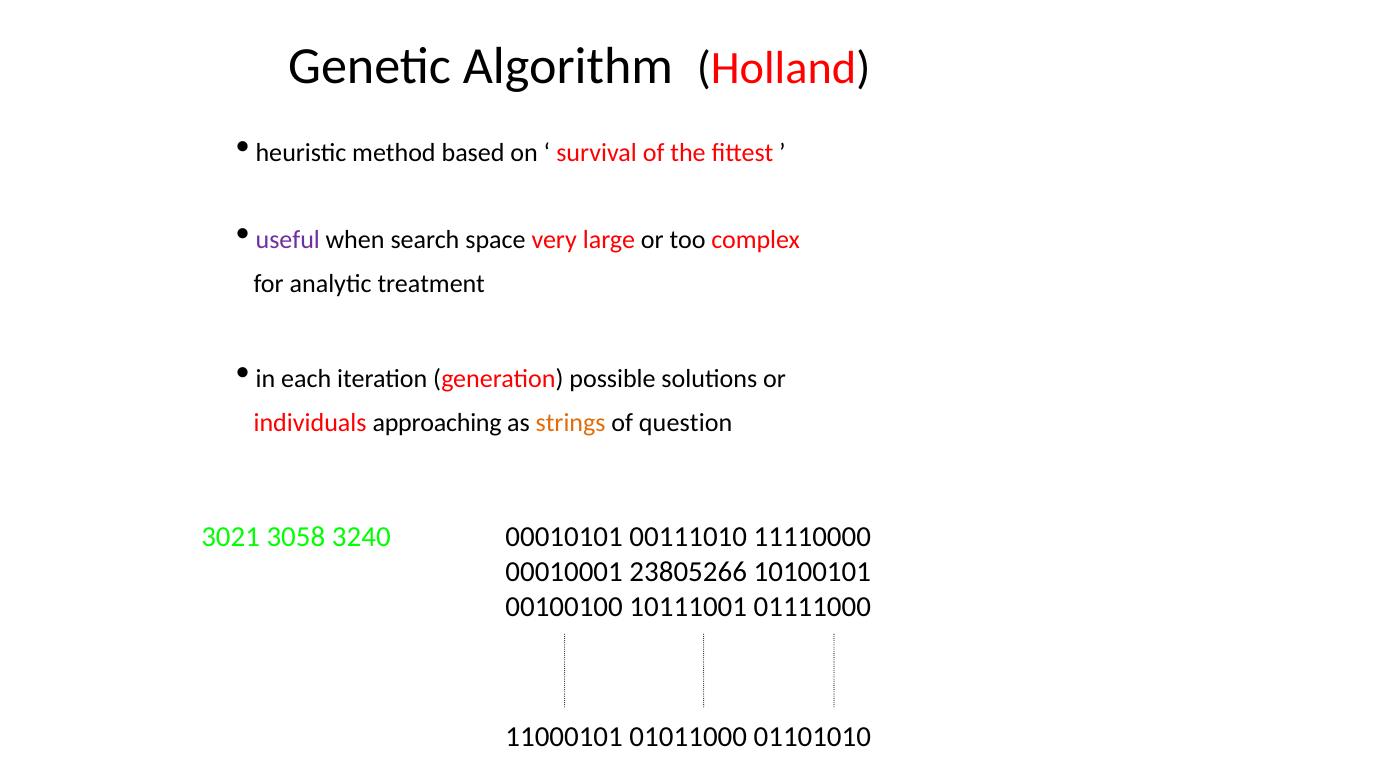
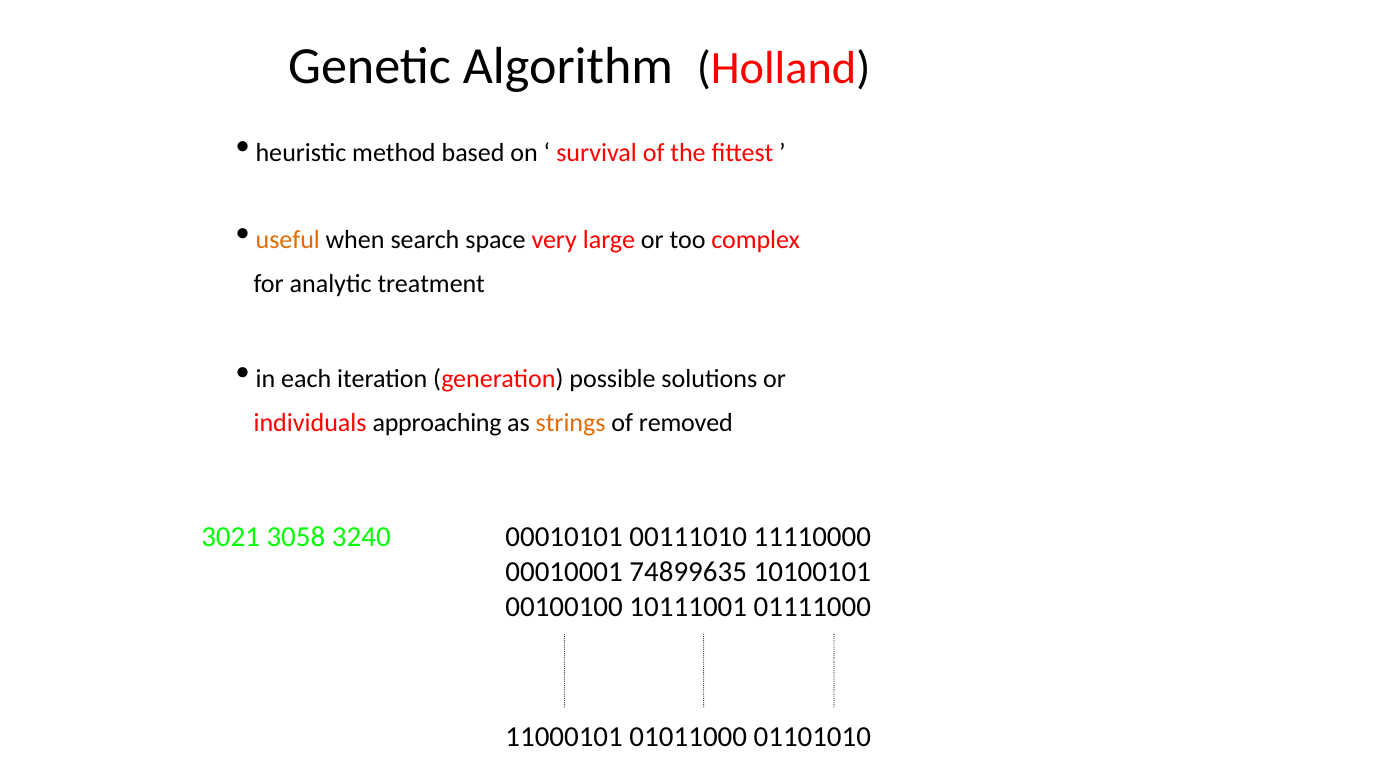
useful colour: purple -> orange
question: question -> removed
23805266: 23805266 -> 74899635
